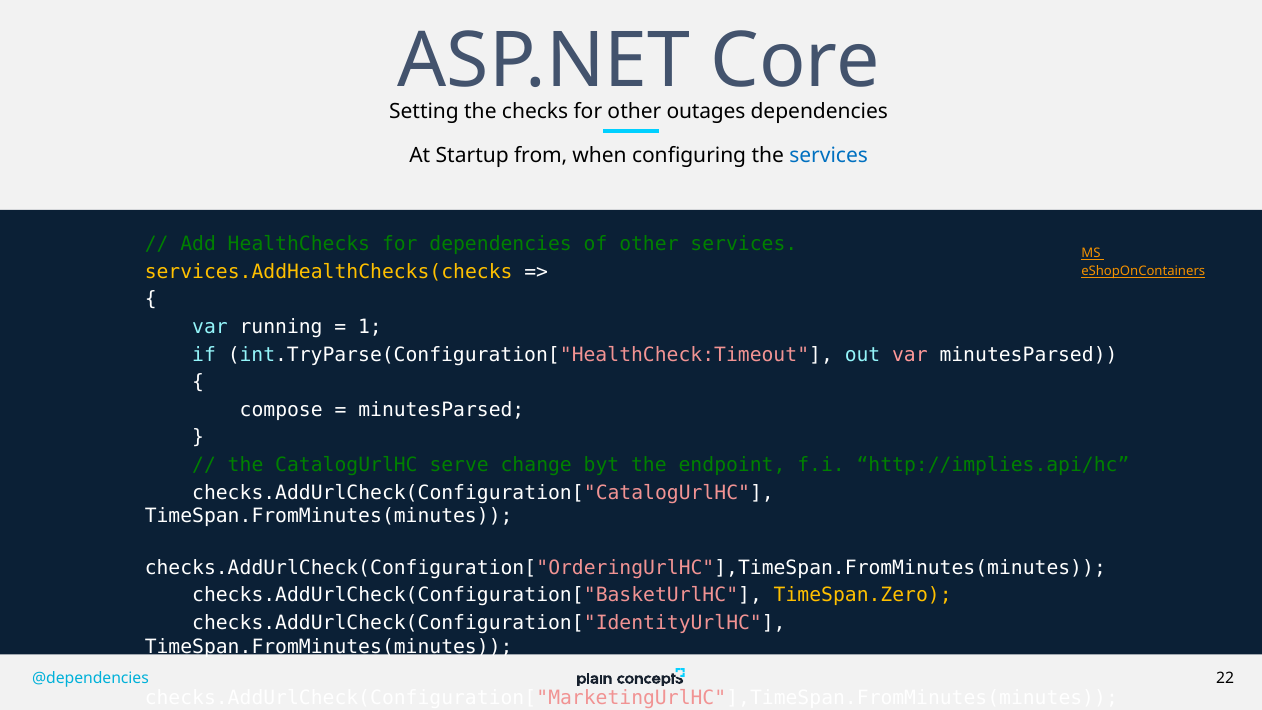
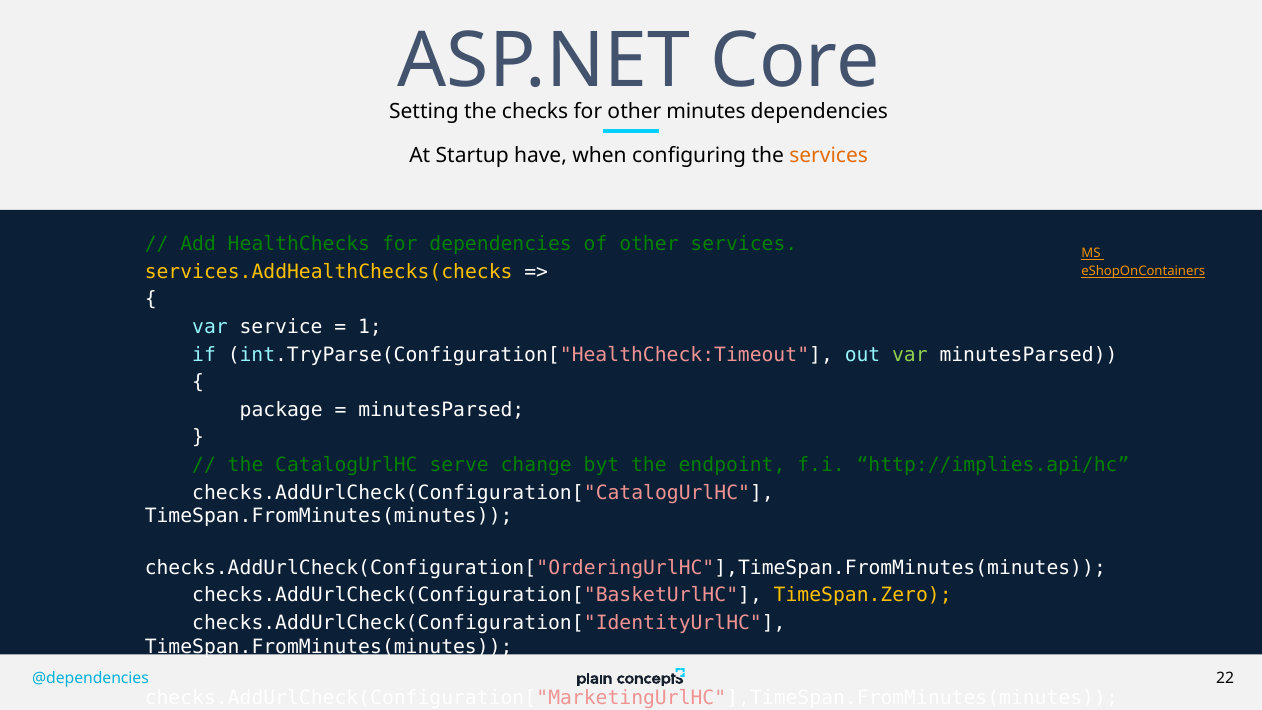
outages: outages -> minutes
from: from -> have
services at (829, 156) colour: blue -> orange
running: running -> service
var at (910, 355) colour: pink -> light green
compose: compose -> package
